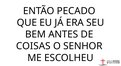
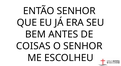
ENTÃO PECADO: PECADO -> SENHOR
